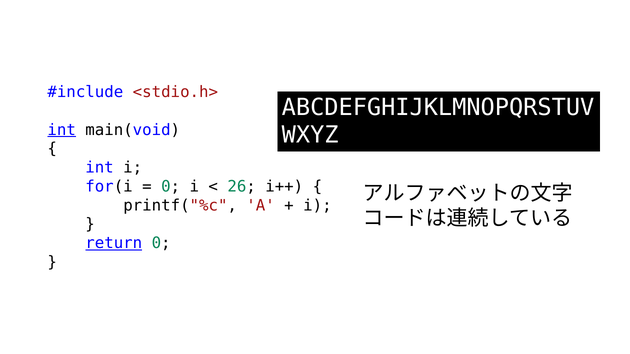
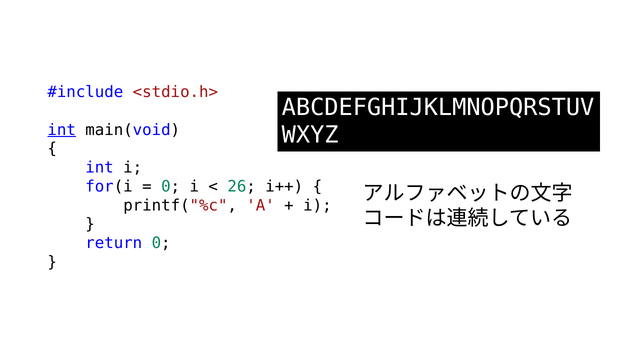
return underline: present -> none
